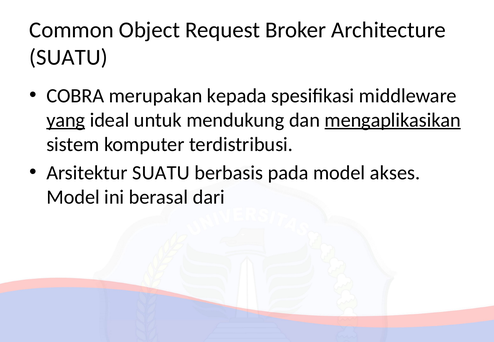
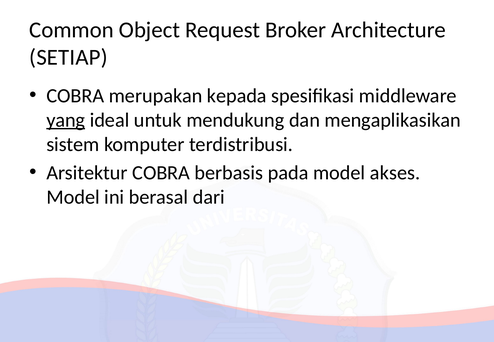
SUATU at (68, 57): SUATU -> SETIAP
mengaplikasikan underline: present -> none
Arsitektur SUATU: SUATU -> COBRA
